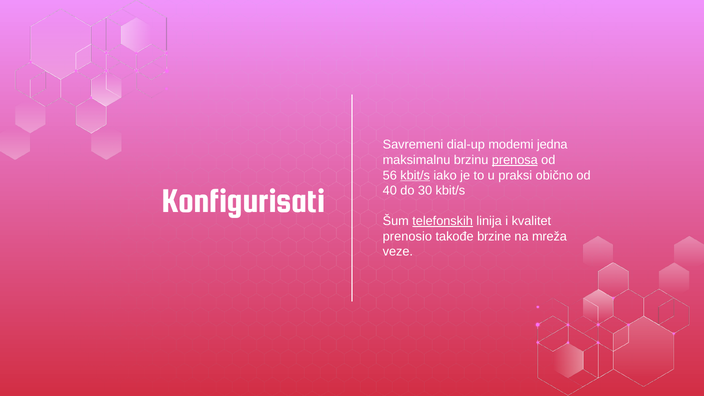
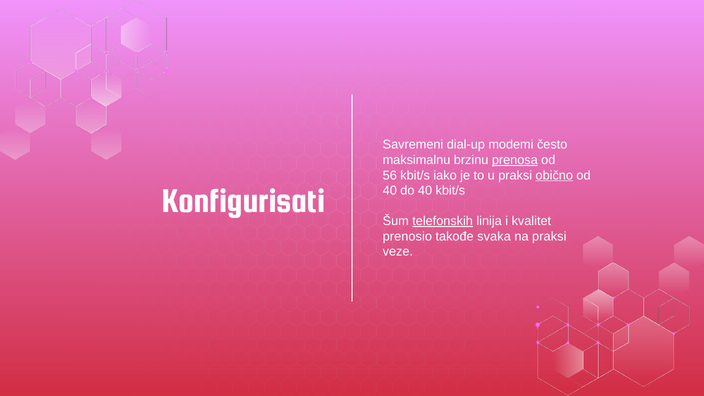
jedna: jedna -> često
kbit/s at (415, 175) underline: present -> none
obično underline: none -> present
do 30: 30 -> 40
brzine: brzine -> svaka
na mreža: mreža -> praksi
